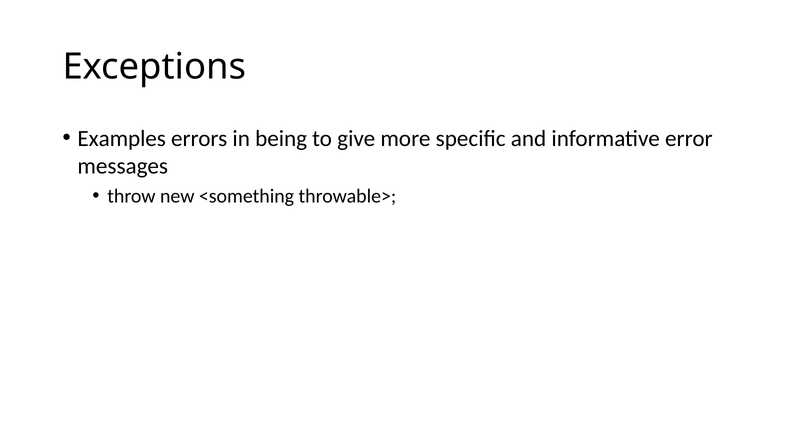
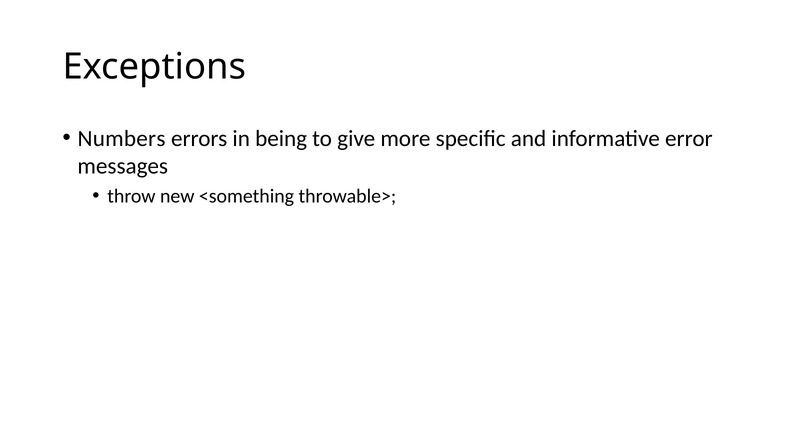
Examples: Examples -> Numbers
